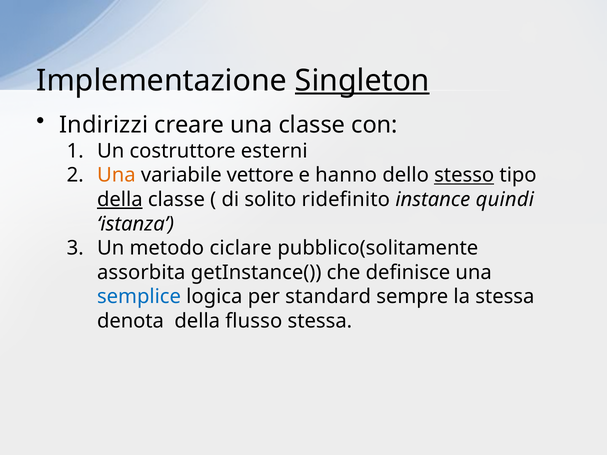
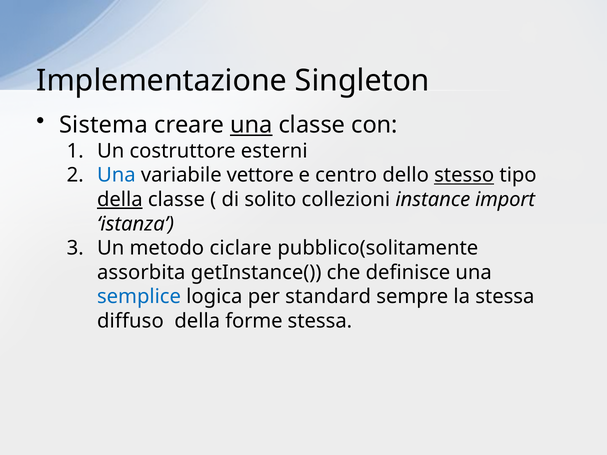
Singleton underline: present -> none
Indirizzi: Indirizzi -> Sistema
una at (251, 125) underline: none -> present
Una at (116, 175) colour: orange -> blue
hanno: hanno -> centro
ridefinito: ridefinito -> collezioni
quindi: quindi -> import
denota: denota -> diffuso
flusso: flusso -> forme
